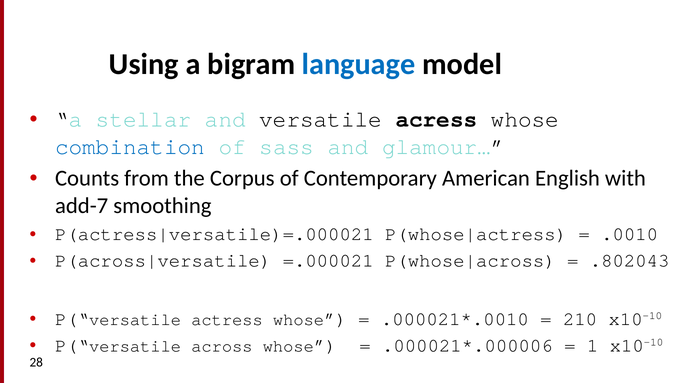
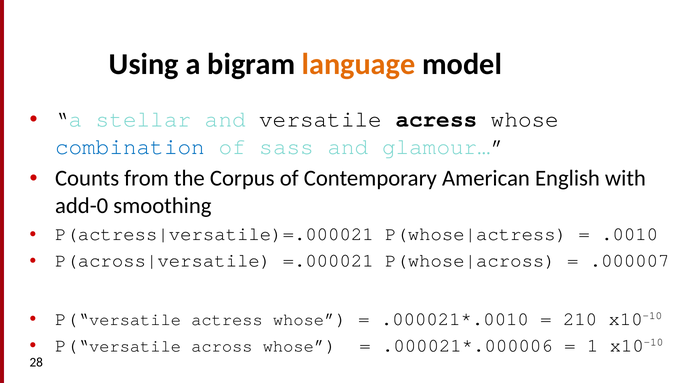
language colour: blue -> orange
add-7: add-7 -> add-0
.802043: .802043 -> .000007
